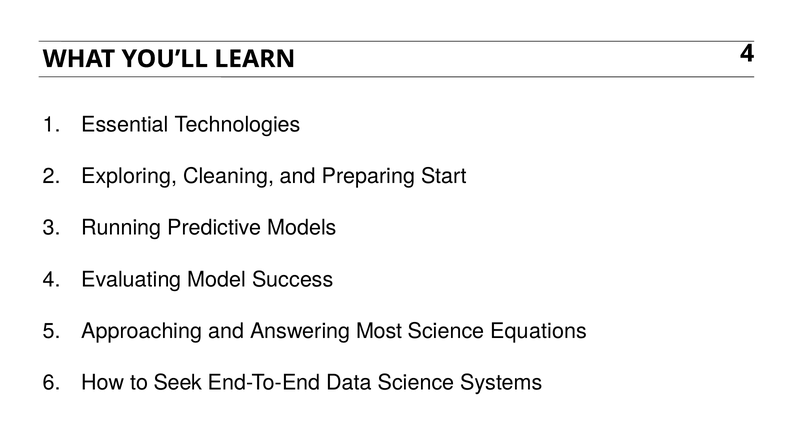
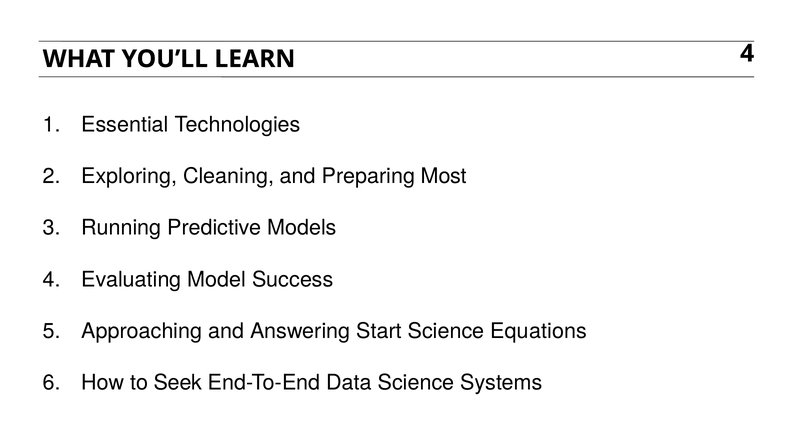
Start: Start -> Most
Most: Most -> Start
